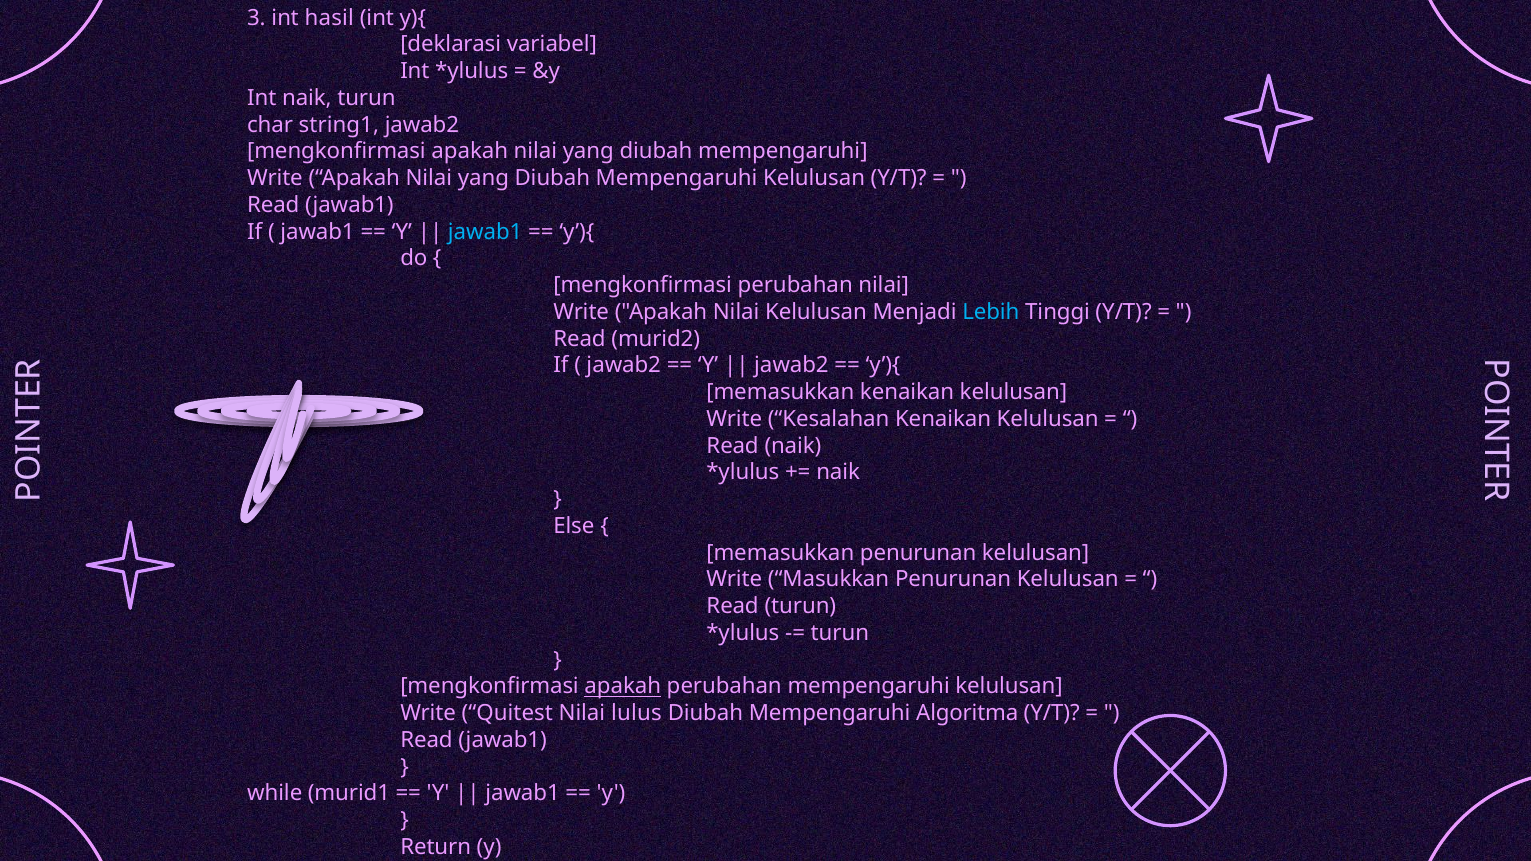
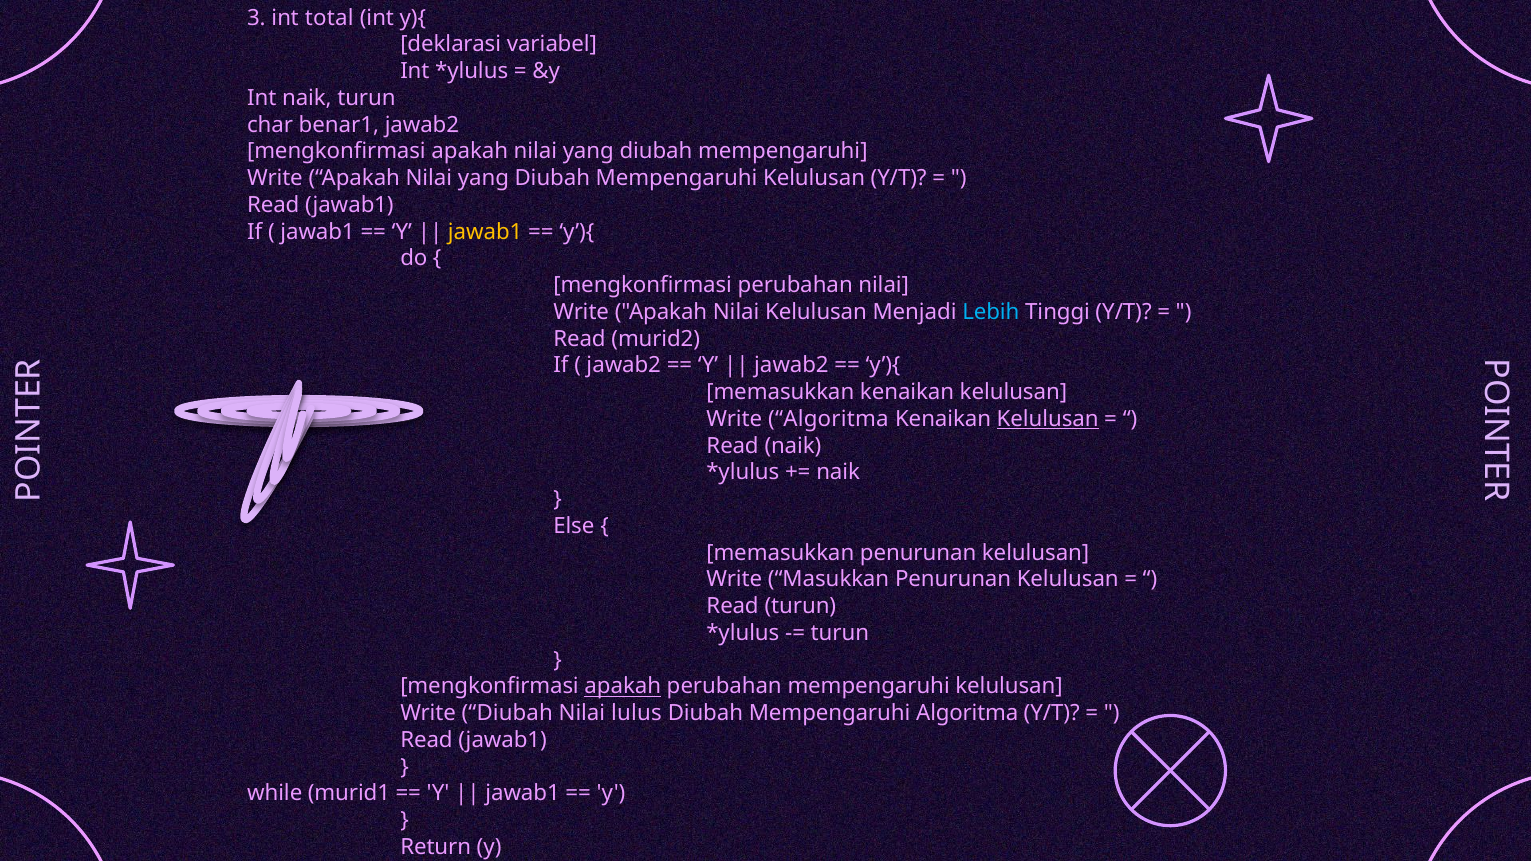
hasil: hasil -> total
string1: string1 -> benar1
jawab1 at (485, 232) colour: light blue -> yellow
Write Kesalahan: Kesalahan -> Algoritma
Kelulusan at (1048, 419) underline: none -> present
Write Quitest: Quitest -> Diubah
